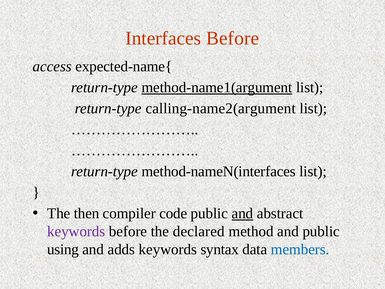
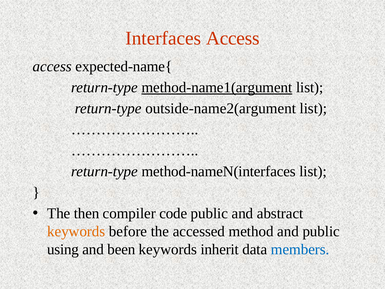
Interfaces Before: Before -> Access
calling-name2(argument: calling-name2(argument -> outside-name2(argument
and at (242, 213) underline: present -> none
keywords at (76, 231) colour: purple -> orange
declared: declared -> accessed
adds: adds -> been
syntax: syntax -> inherit
